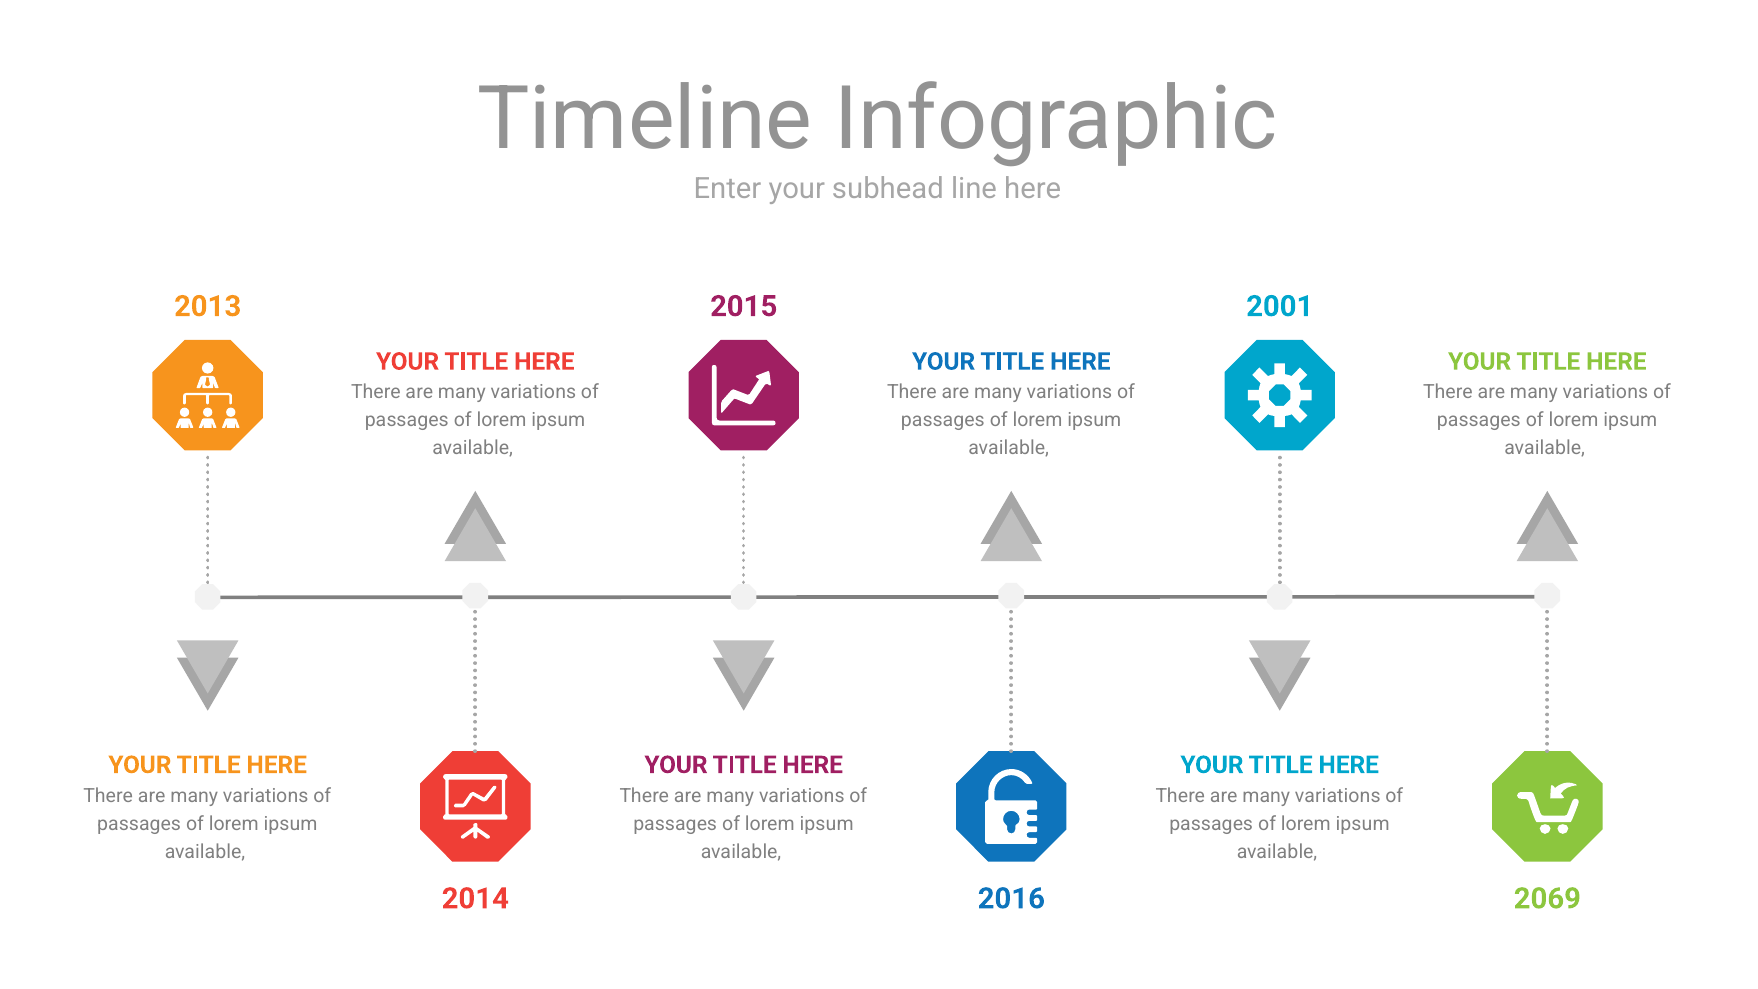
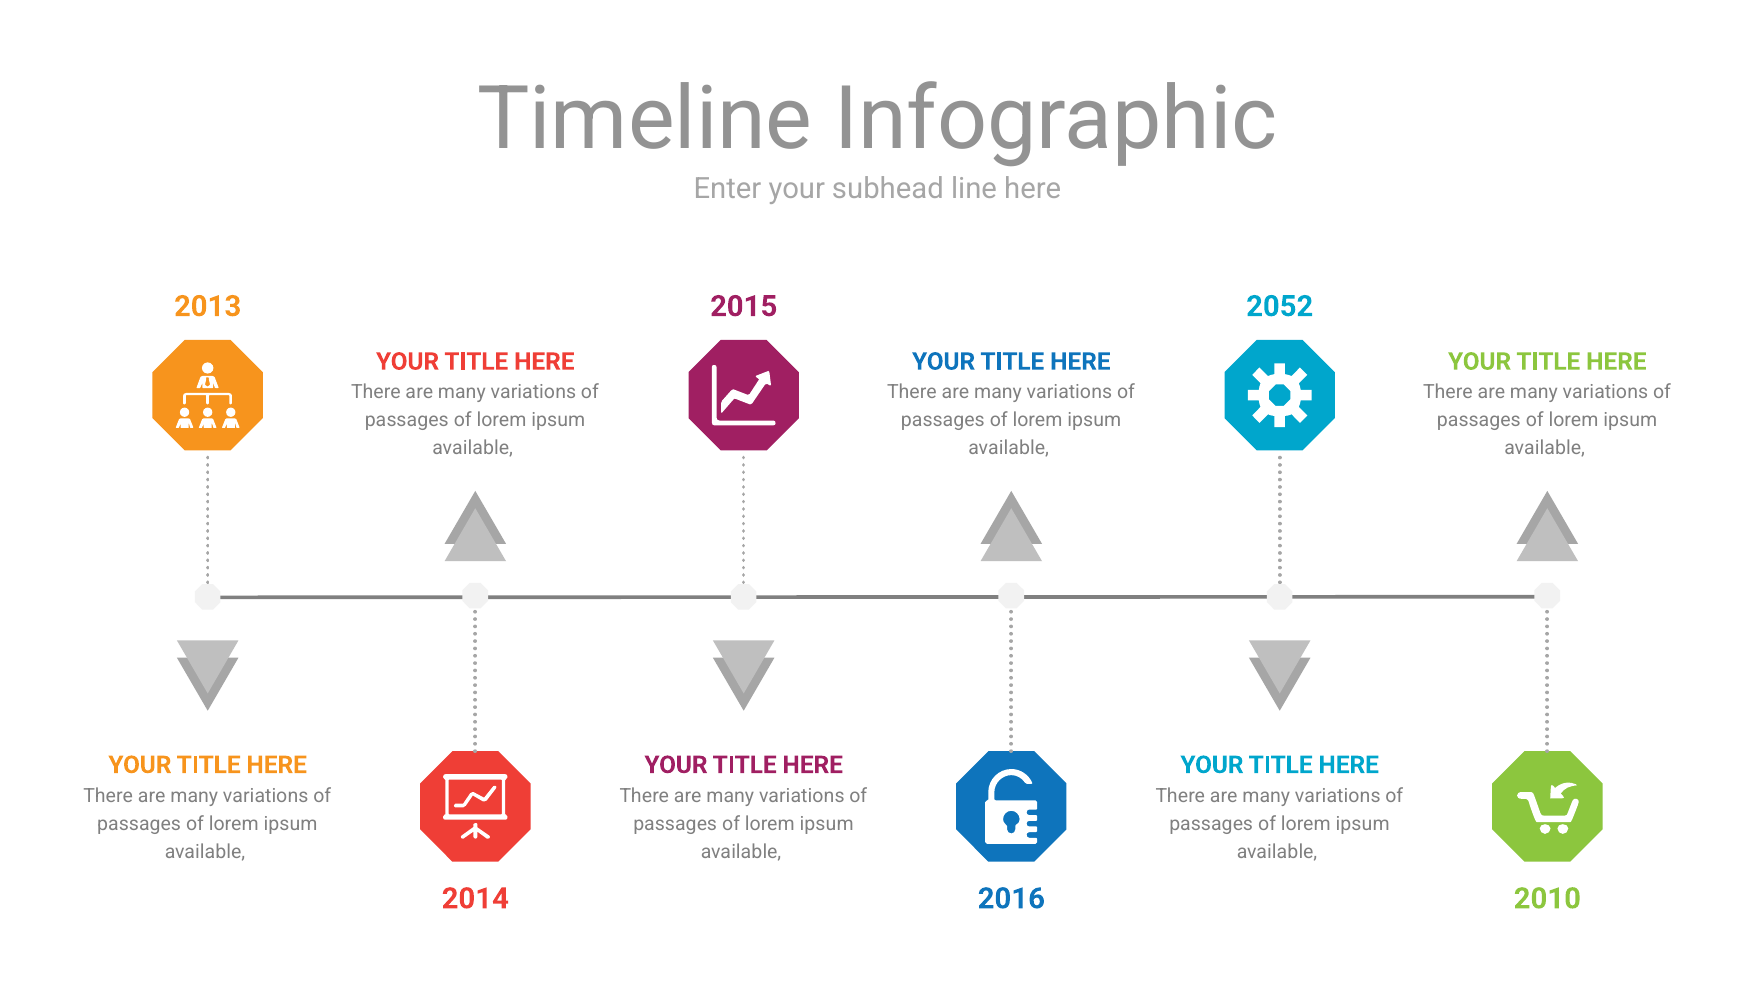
2001: 2001 -> 2052
2069: 2069 -> 2010
